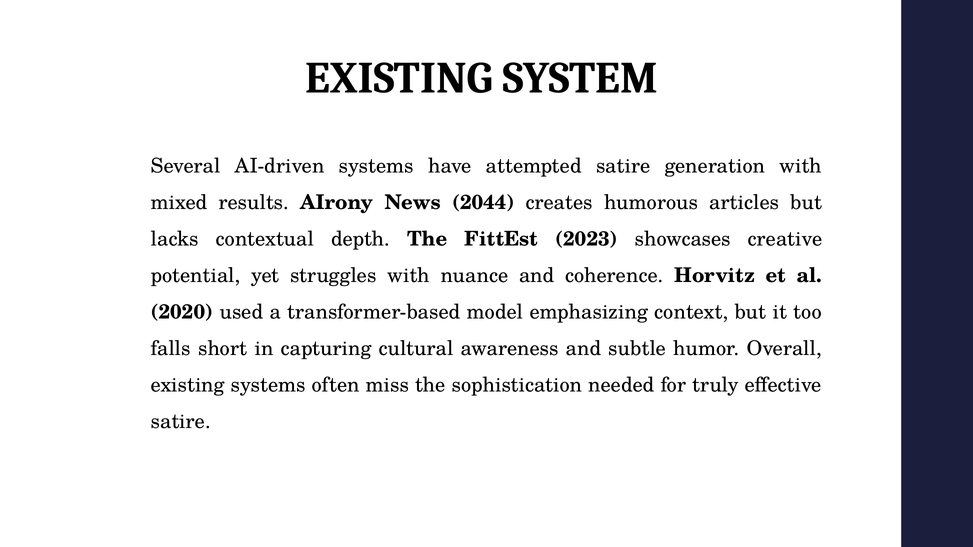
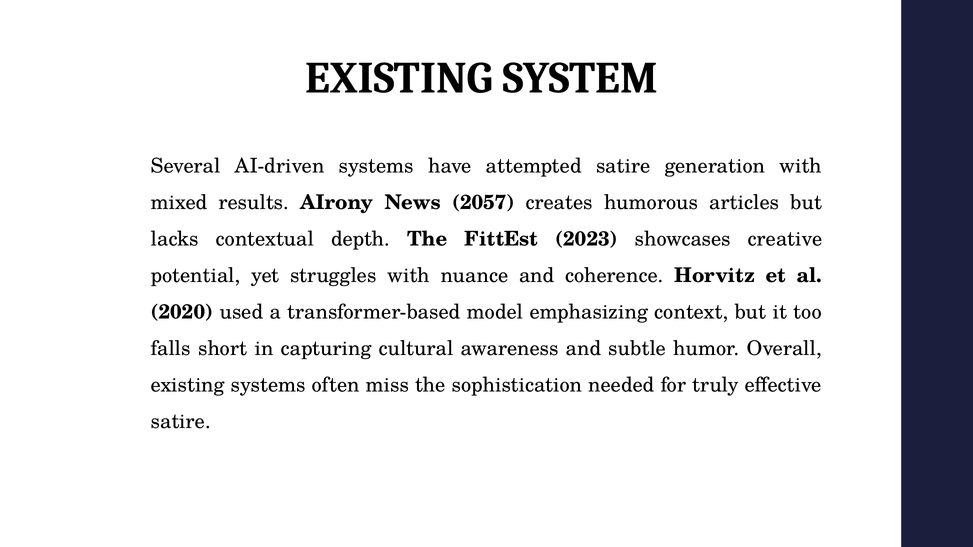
2044: 2044 -> 2057
